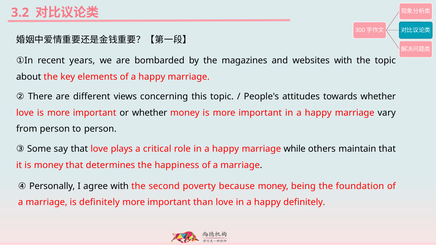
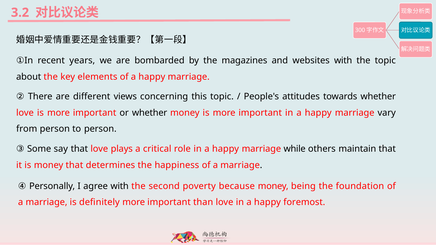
happy definitely: definitely -> foremost
